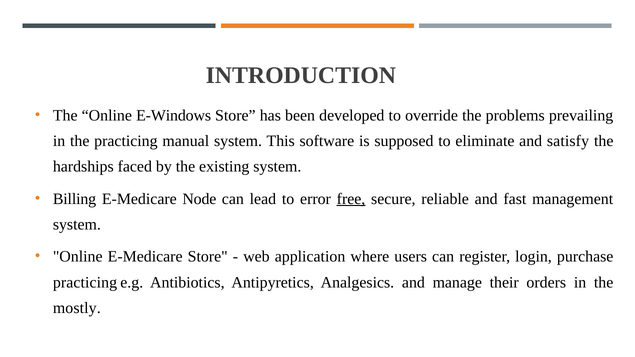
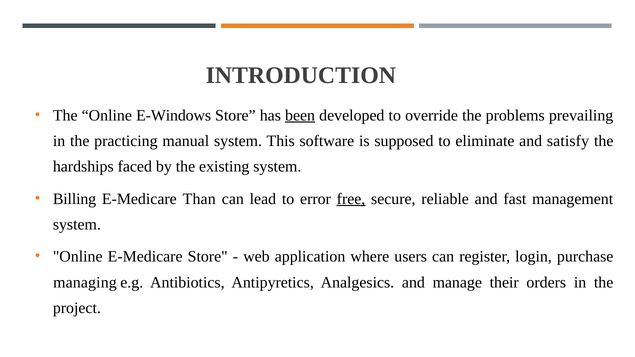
been underline: none -> present
Node: Node -> Than
practicing at (85, 282): practicing -> managing
mostly: mostly -> project
